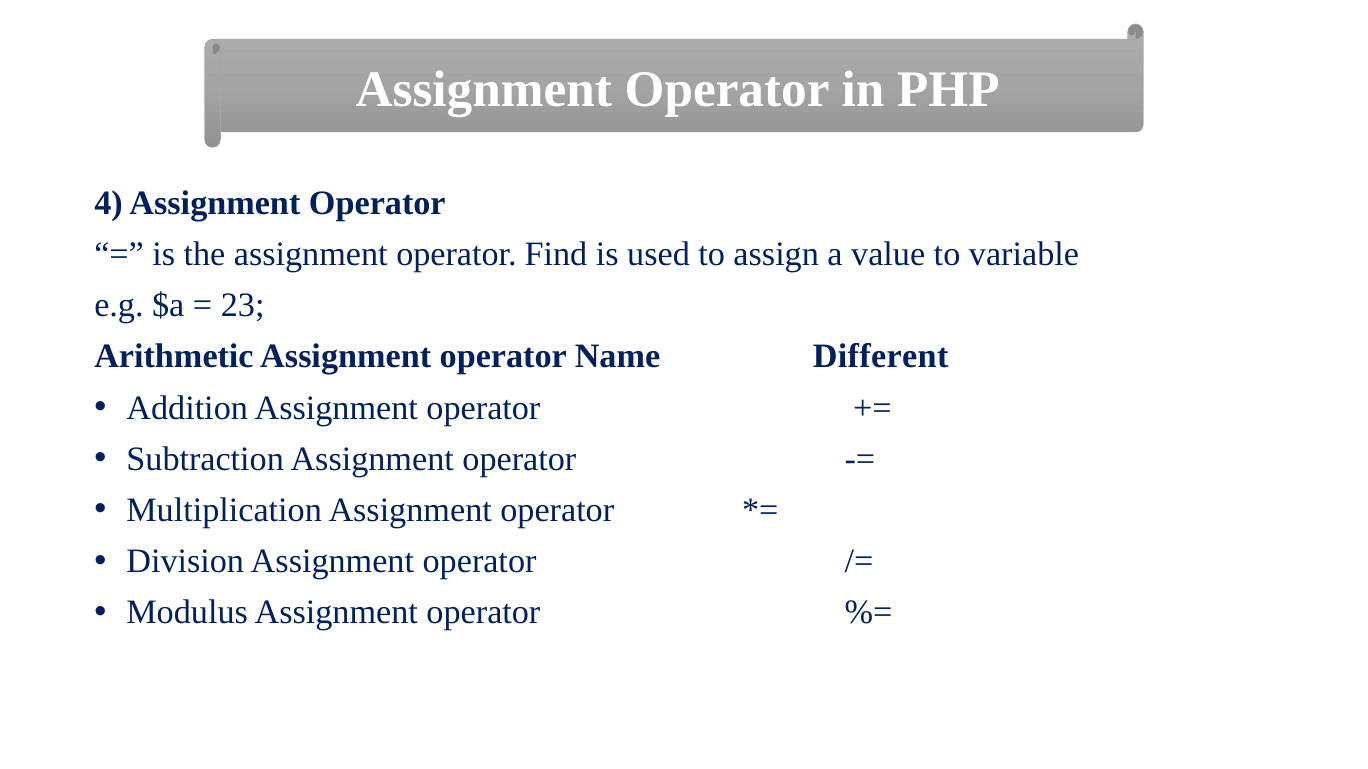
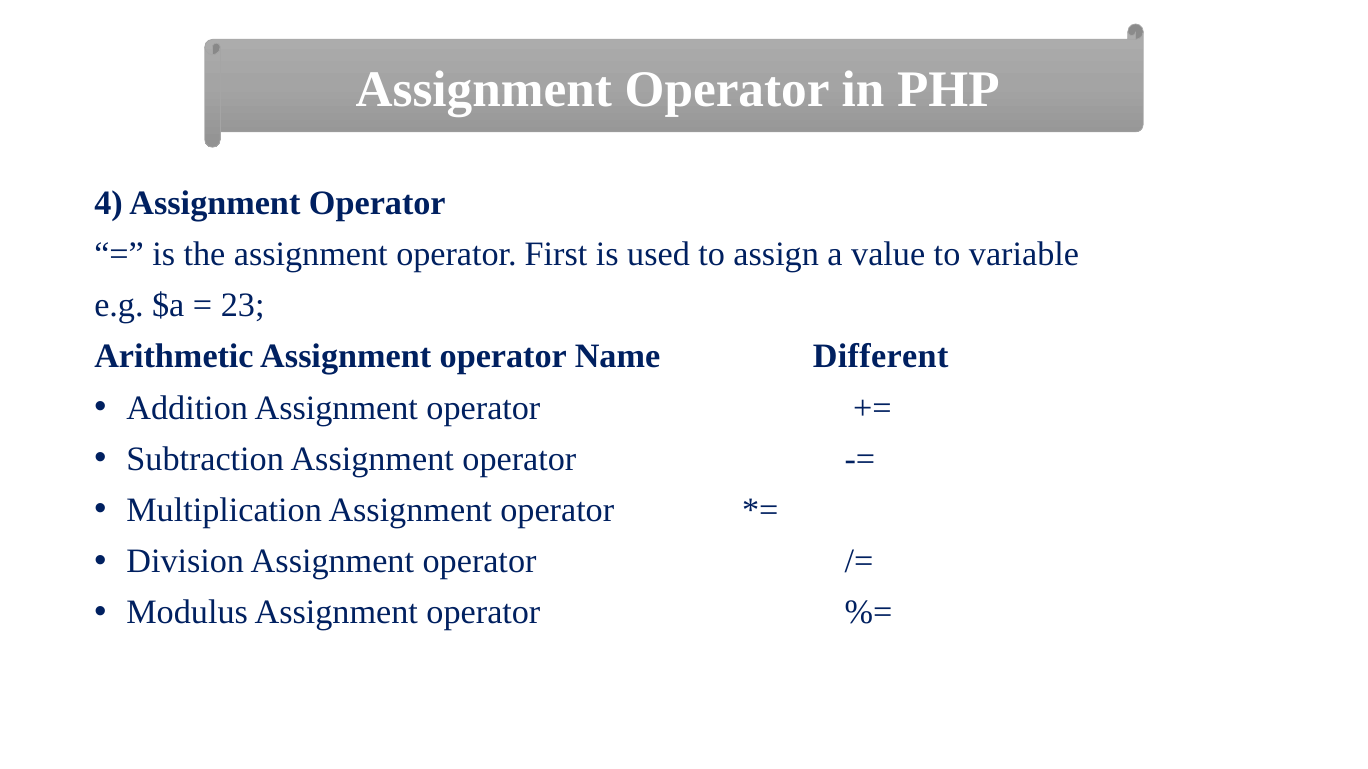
Find: Find -> First
